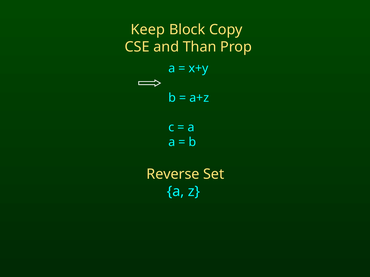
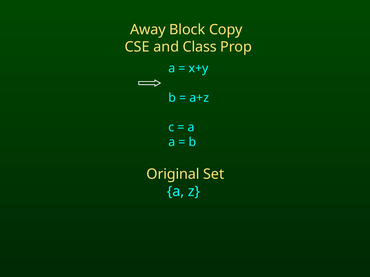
Keep: Keep -> Away
Than: Than -> Class
Reverse: Reverse -> Original
